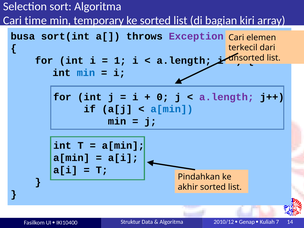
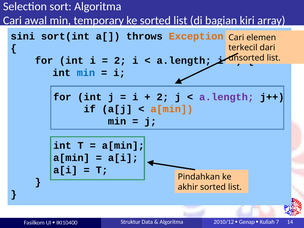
time: time -> awal
busa: busa -> sini
Exception colour: purple -> orange
1 at (120, 60): 1 -> 2
0 at (163, 97): 0 -> 2
a[min at (172, 109) colour: blue -> orange
